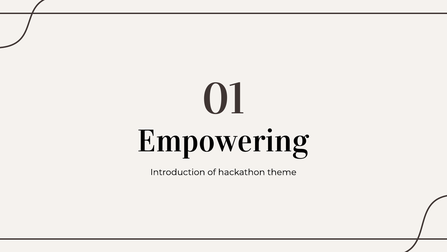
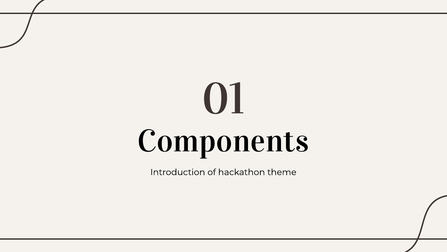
Empowering: Empowering -> Components
